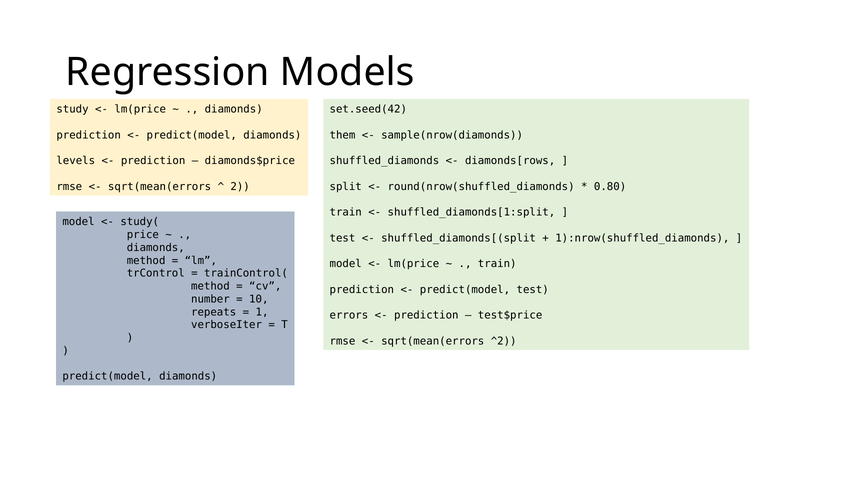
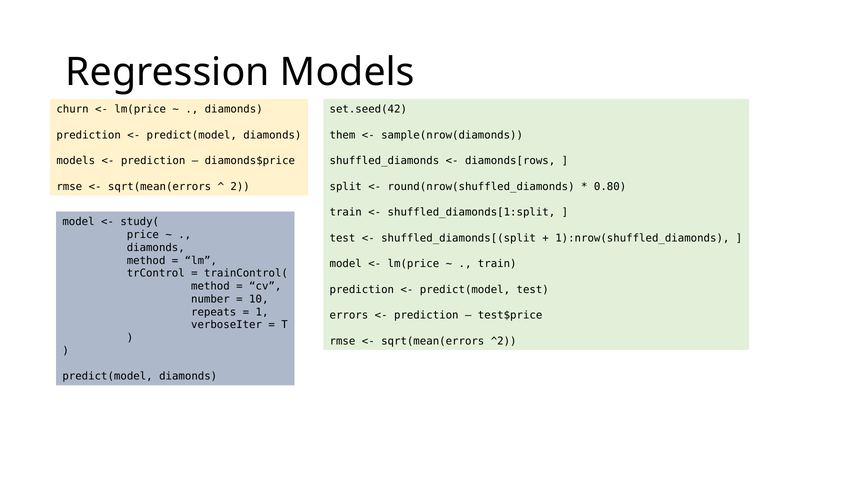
study: study -> churn
levels at (76, 161): levels -> models
